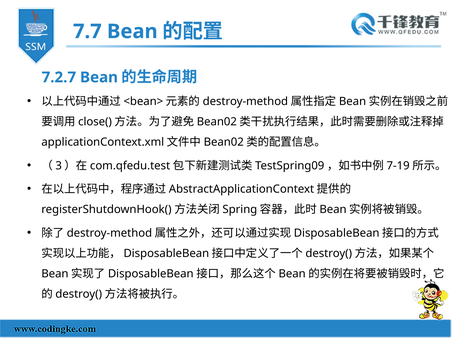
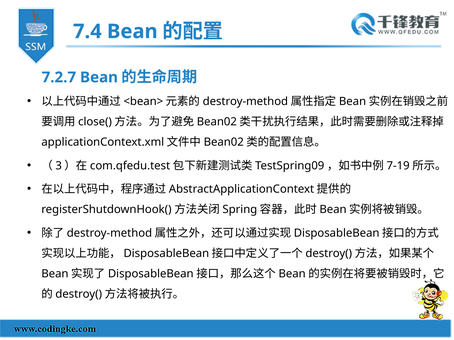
7.7: 7.7 -> 7.4
